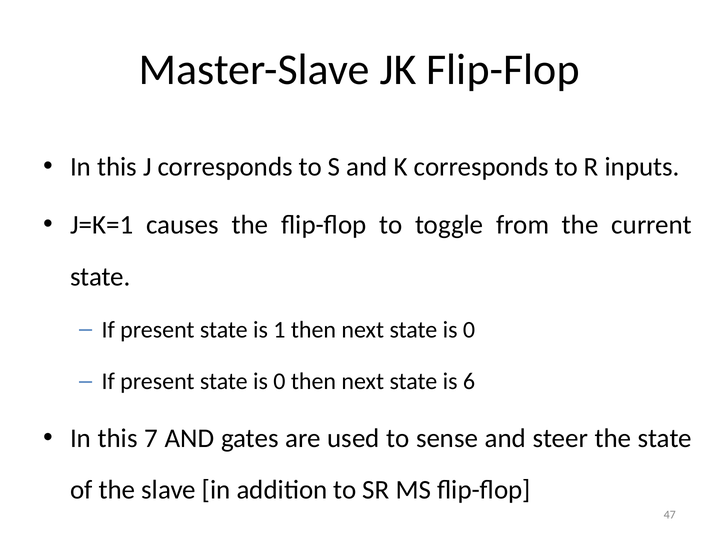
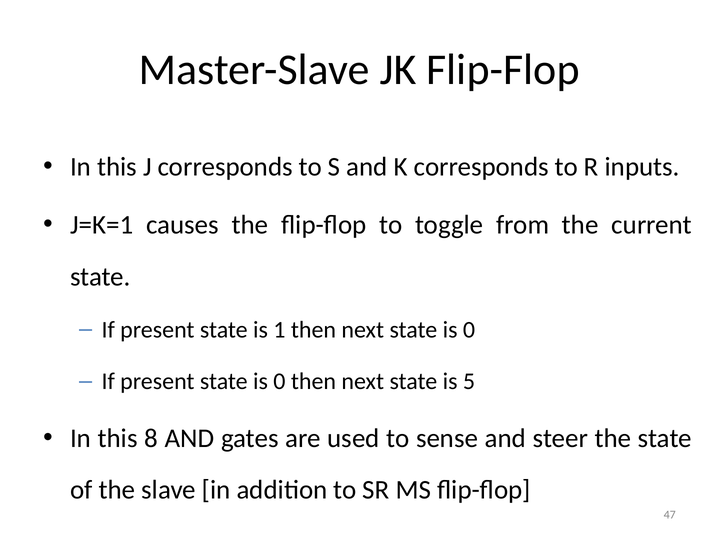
6: 6 -> 5
7: 7 -> 8
